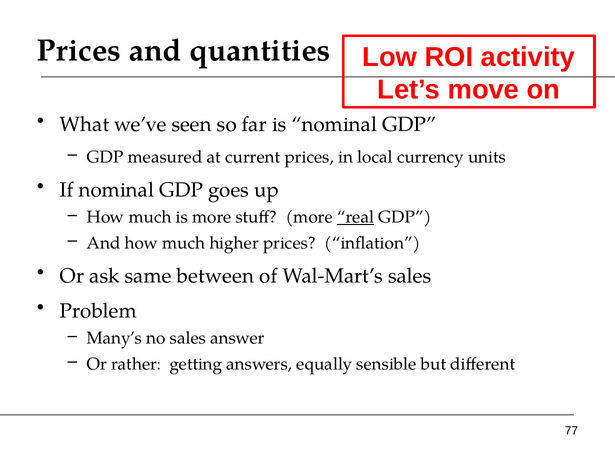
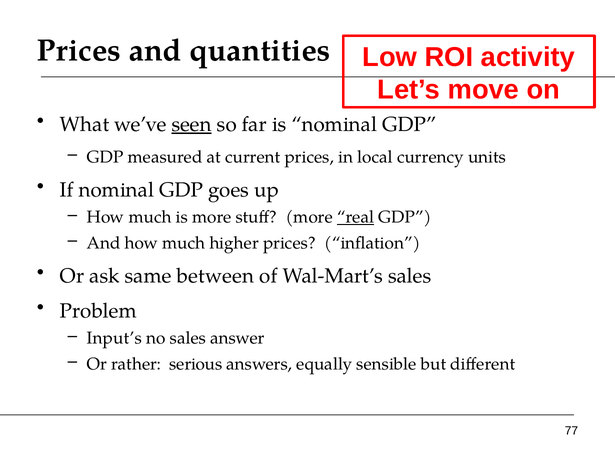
seen underline: none -> present
Many’s: Many’s -> Input’s
getting: getting -> serious
